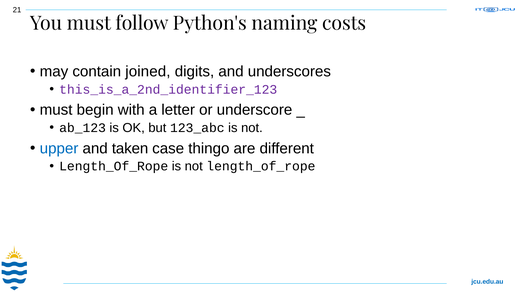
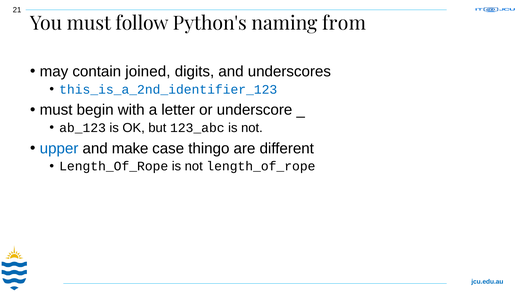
costs: costs -> from
this_is_a_2nd_identifier_123 colour: purple -> blue
taken: taken -> make
